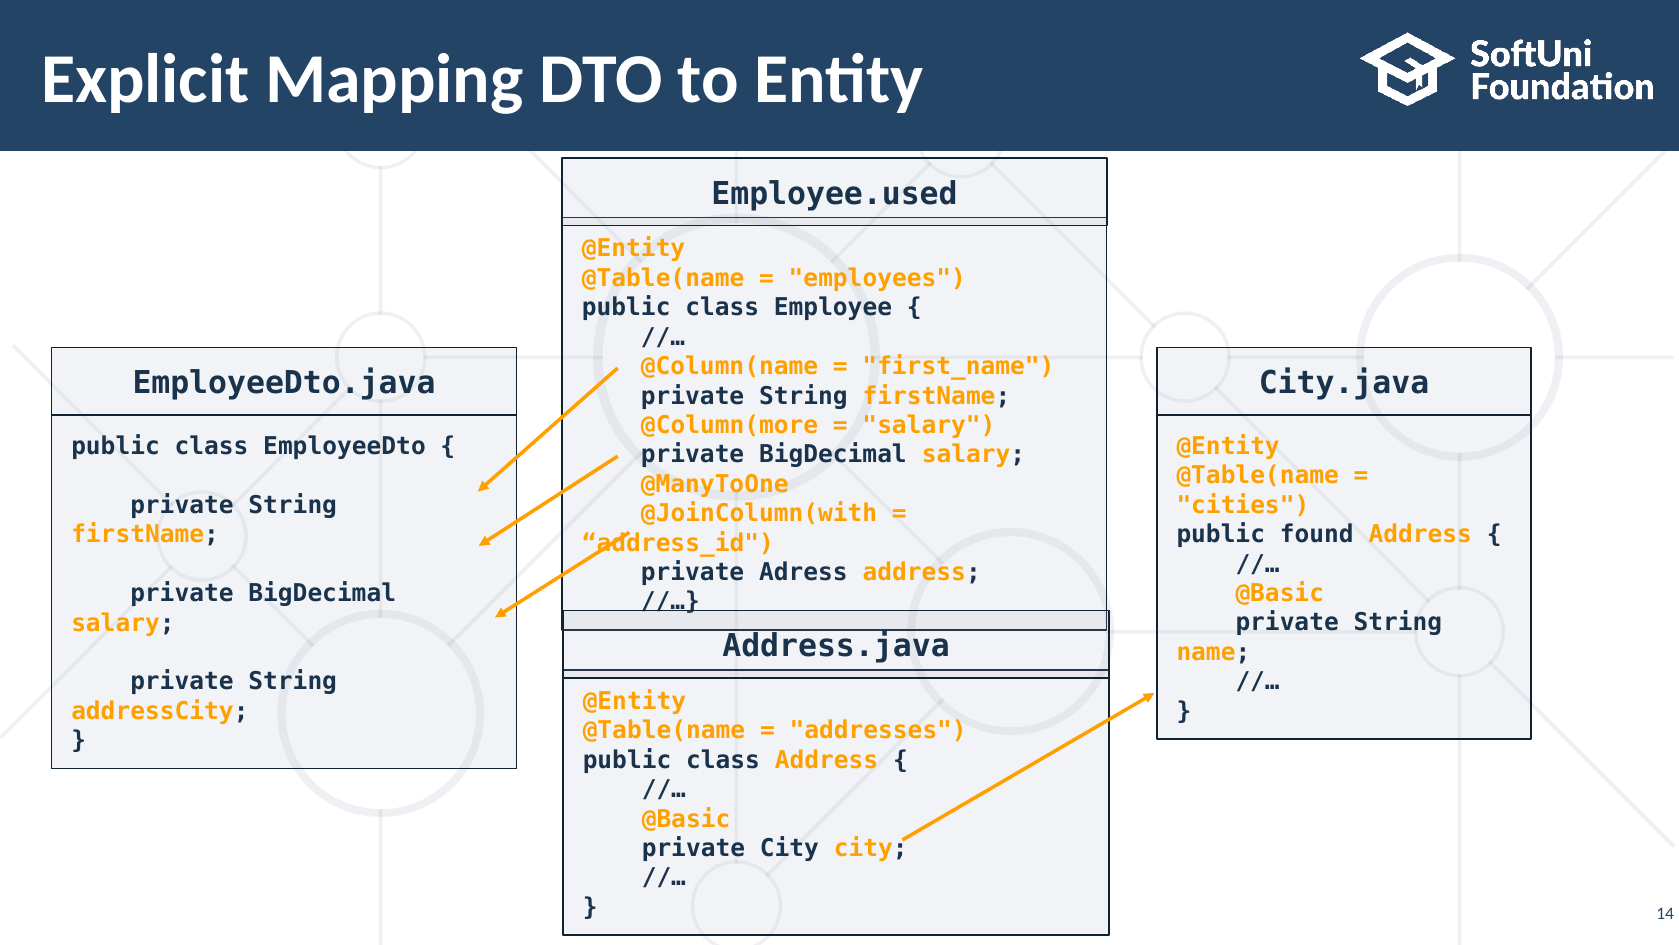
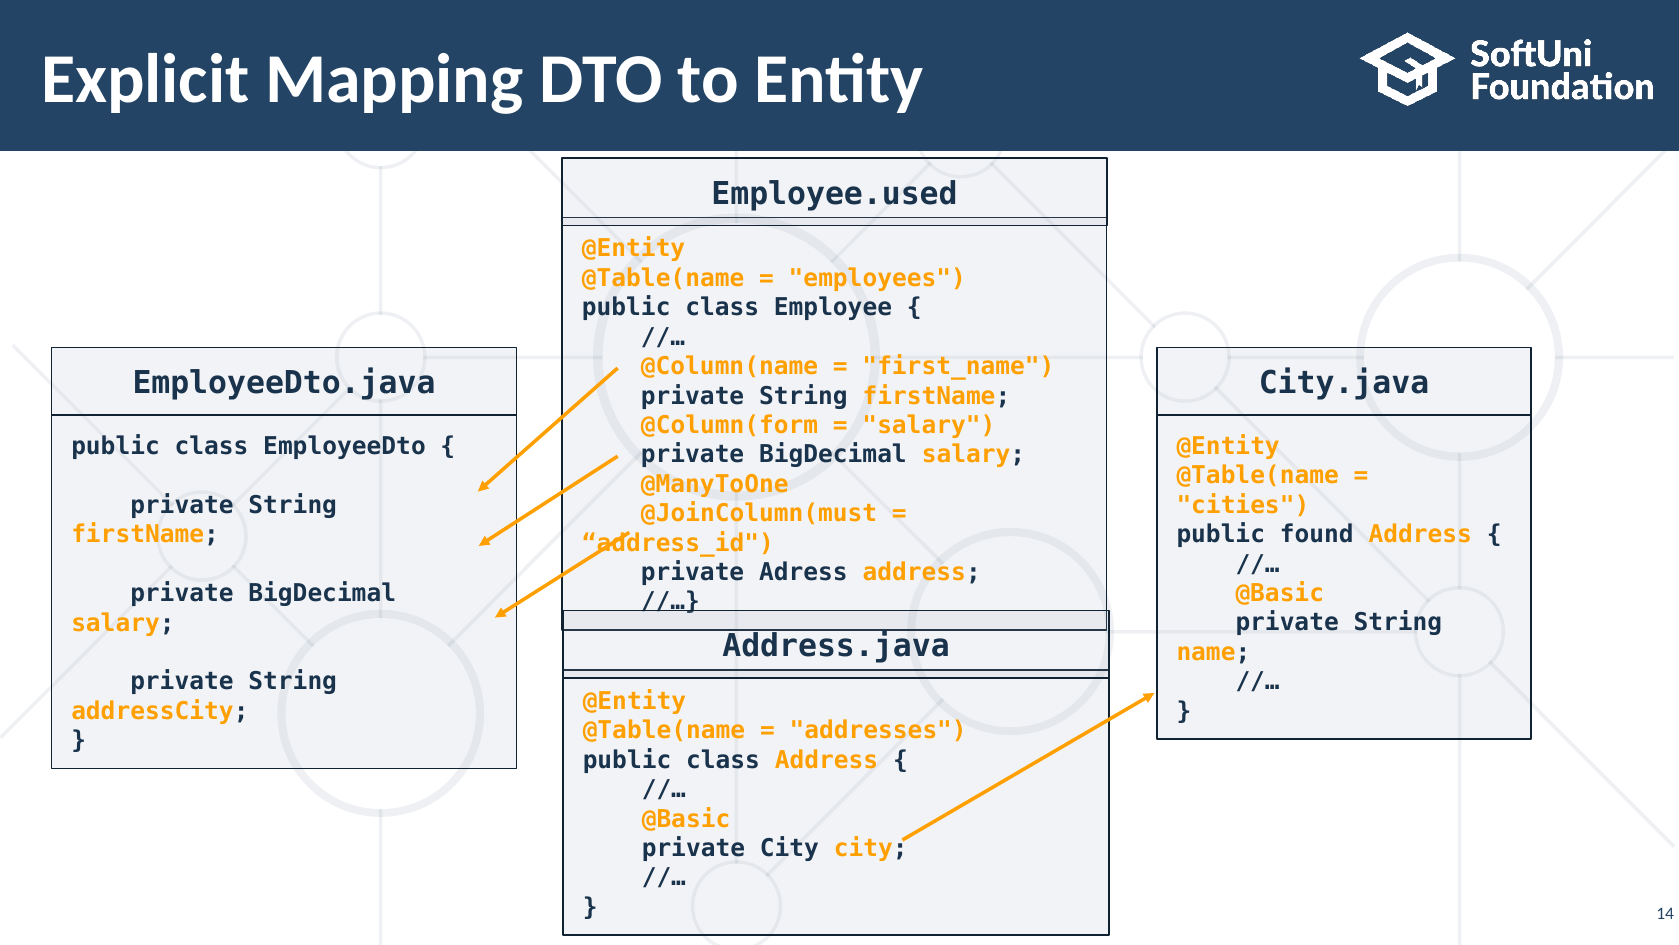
@Column(more: @Column(more -> @Column(form
@JoinColumn(with: @JoinColumn(with -> @JoinColumn(must
